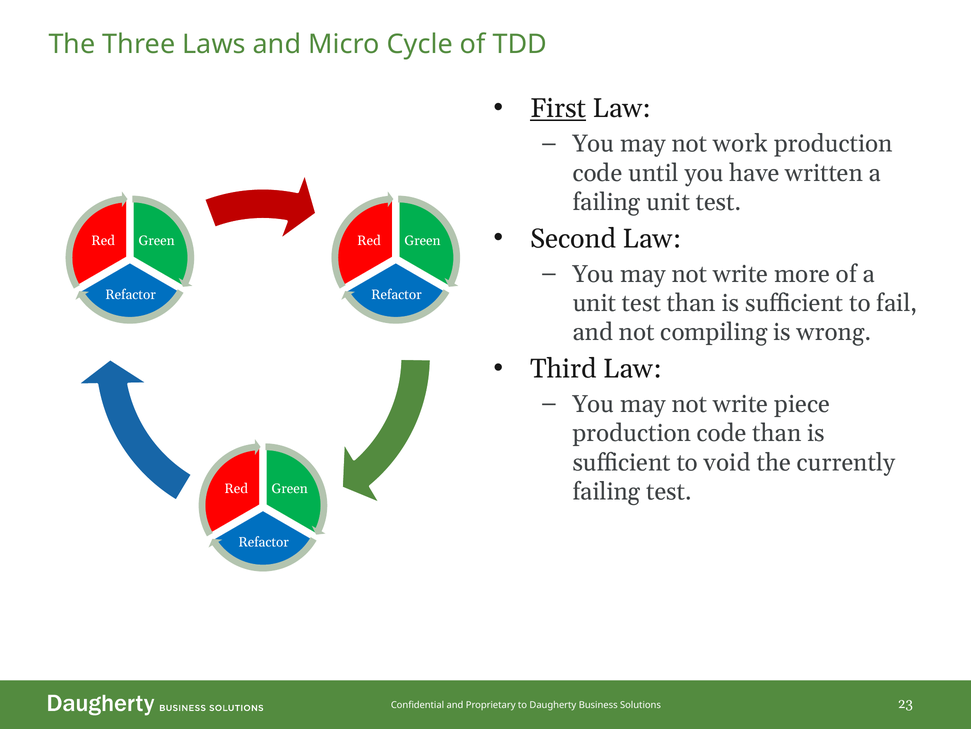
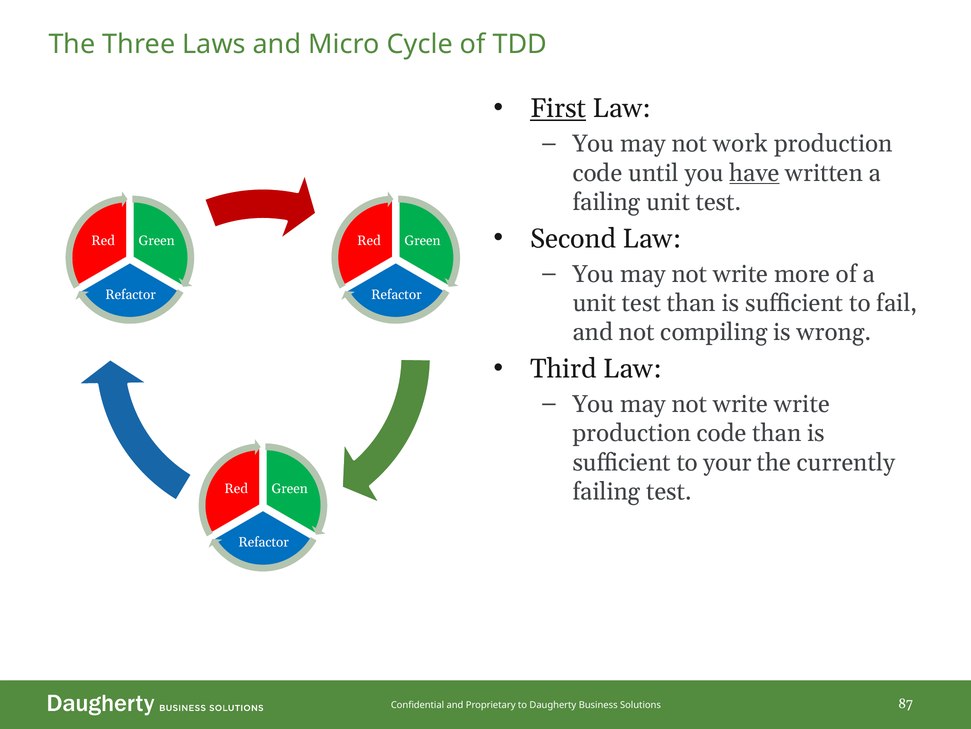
have underline: none -> present
write piece: piece -> write
void: void -> your
23: 23 -> 87
